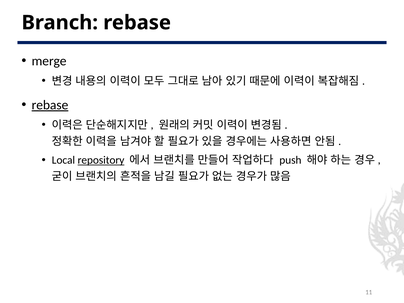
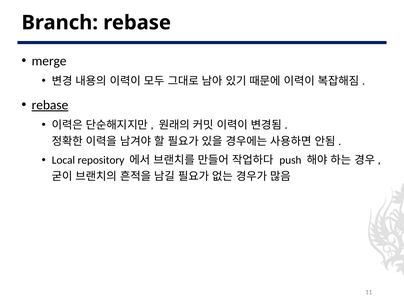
repository underline: present -> none
